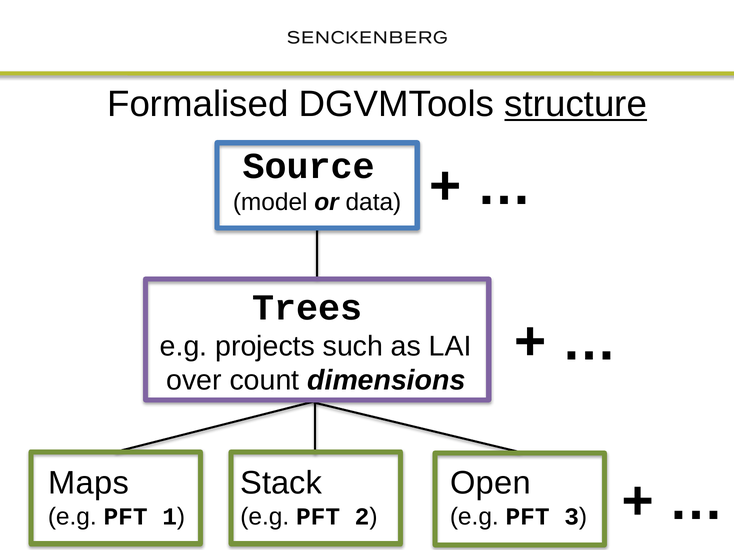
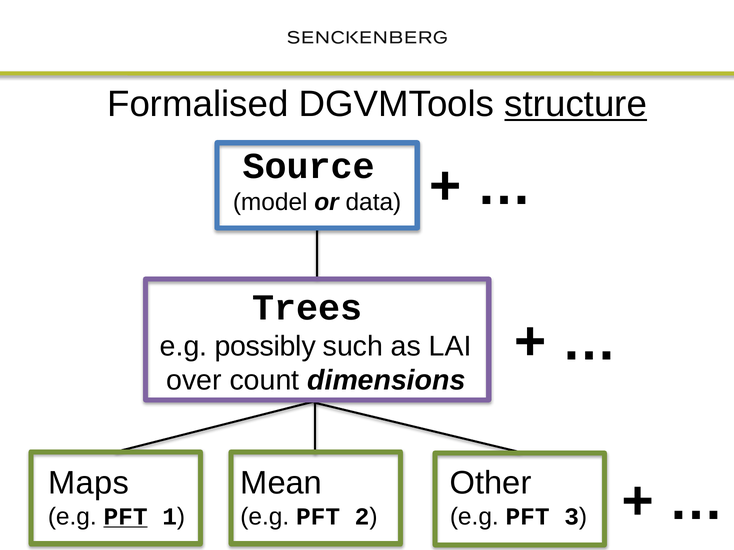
projects: projects -> possibly
Stack: Stack -> Mean
Open: Open -> Other
PFT at (126, 517) underline: none -> present
